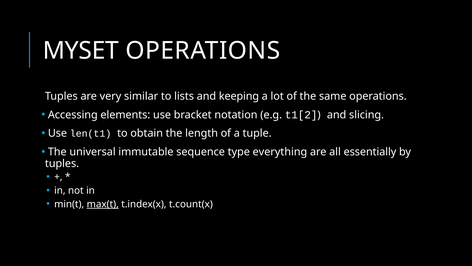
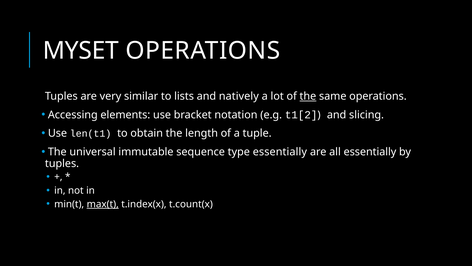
keeping: keeping -> natively
the at (308, 96) underline: none -> present
type everything: everything -> essentially
